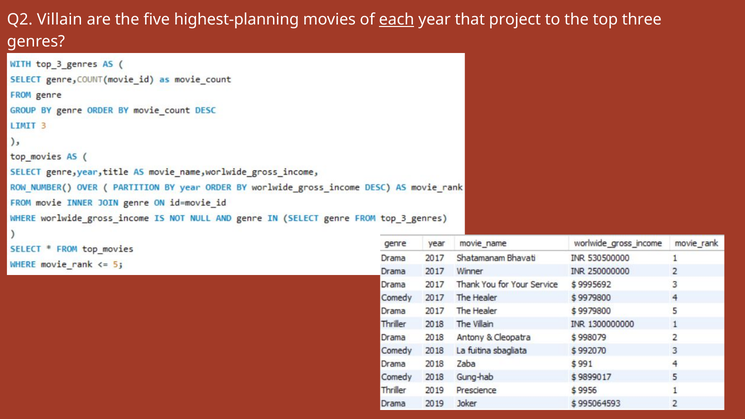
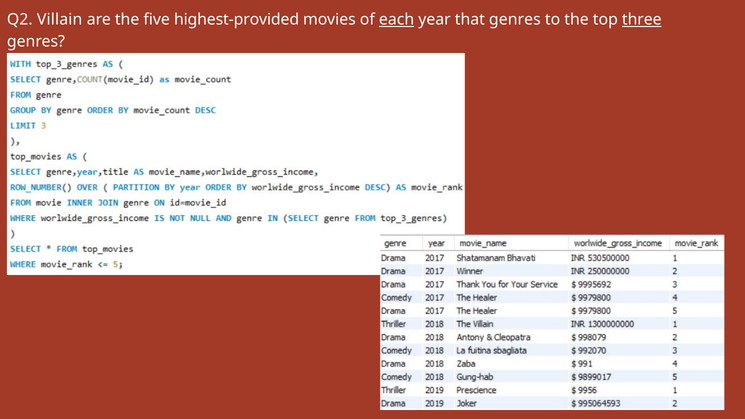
highest-planning: highest-planning -> highest-provided
that project: project -> genres
three underline: none -> present
